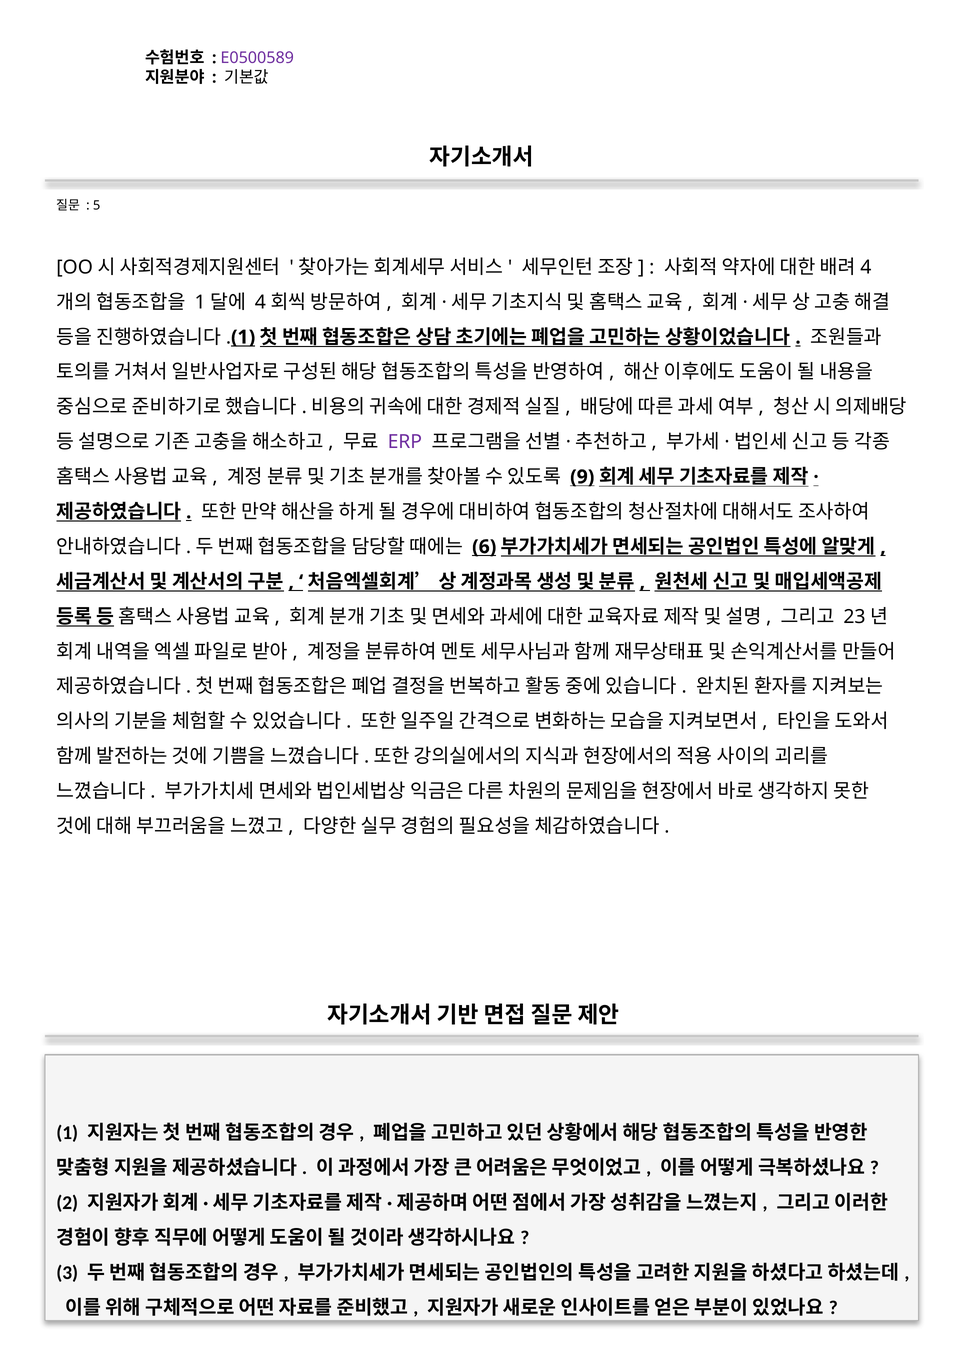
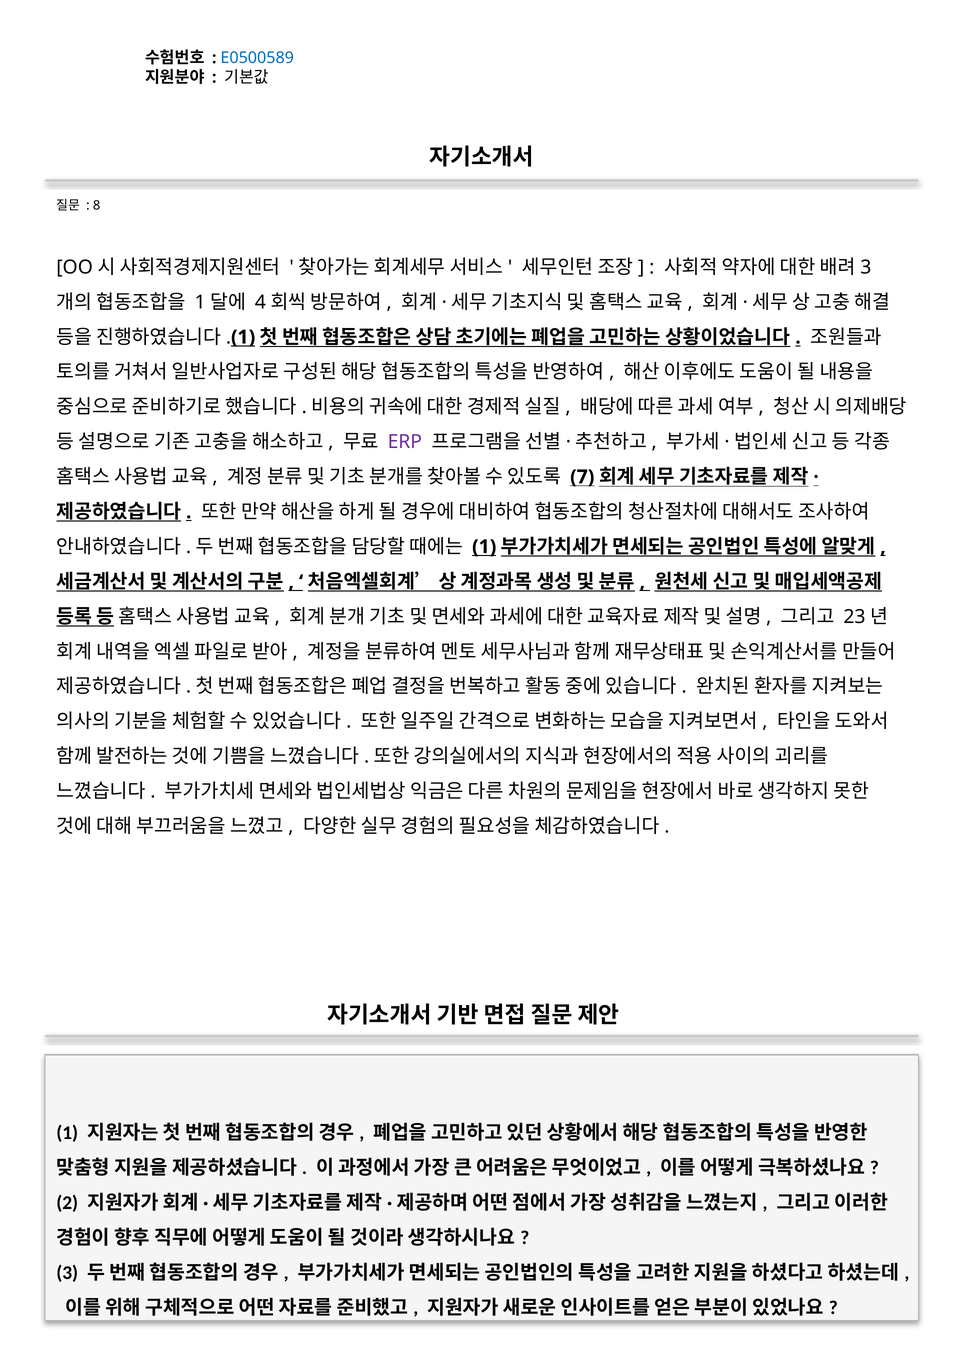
E0500589 colour: purple -> blue
5: 5 -> 8
4 at (866, 267): 4 -> 3
9: 9 -> 7
6 at (484, 547): 6 -> 1
